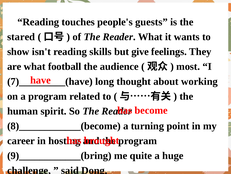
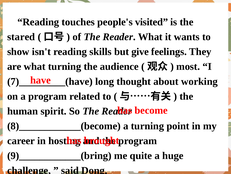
guests: guests -> visited
what football: football -> turning
